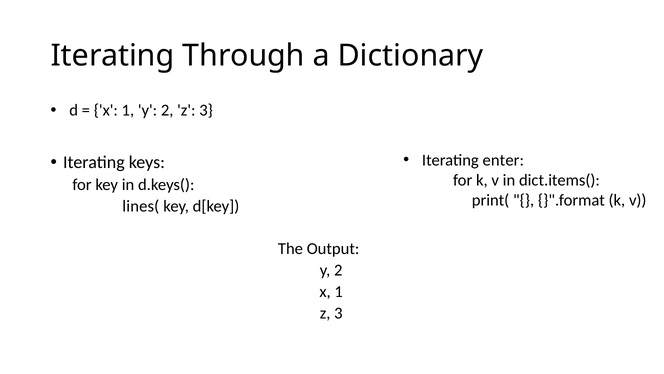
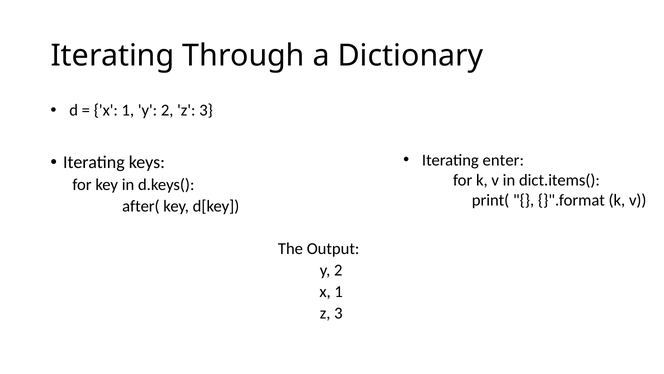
lines(: lines( -> after(
